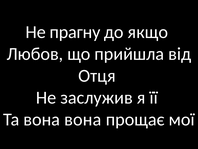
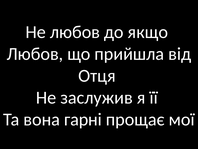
Не прагну: прагну -> любов
вона вона: вона -> гарні
